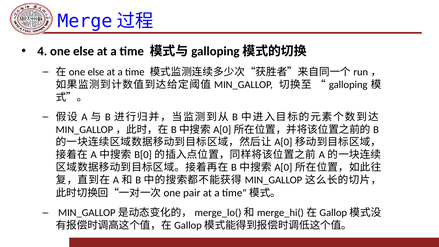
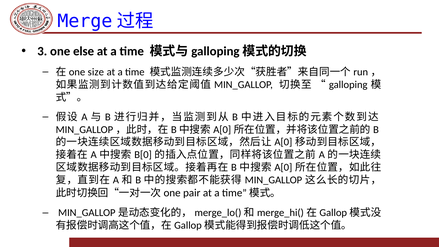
4: 4 -> 3
else at (96, 72): else -> size
